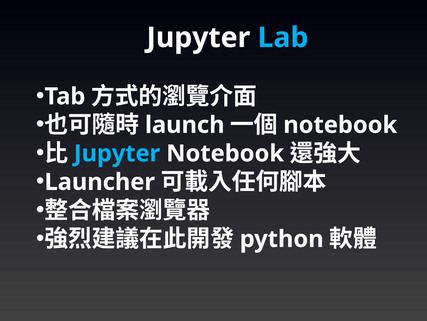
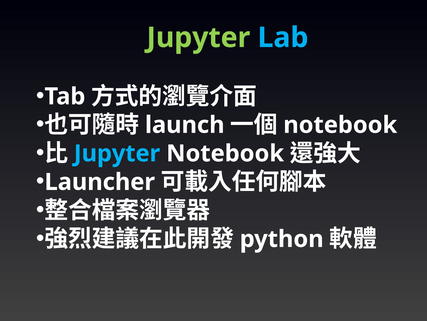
Jupyter at (198, 38) colour: white -> light green
